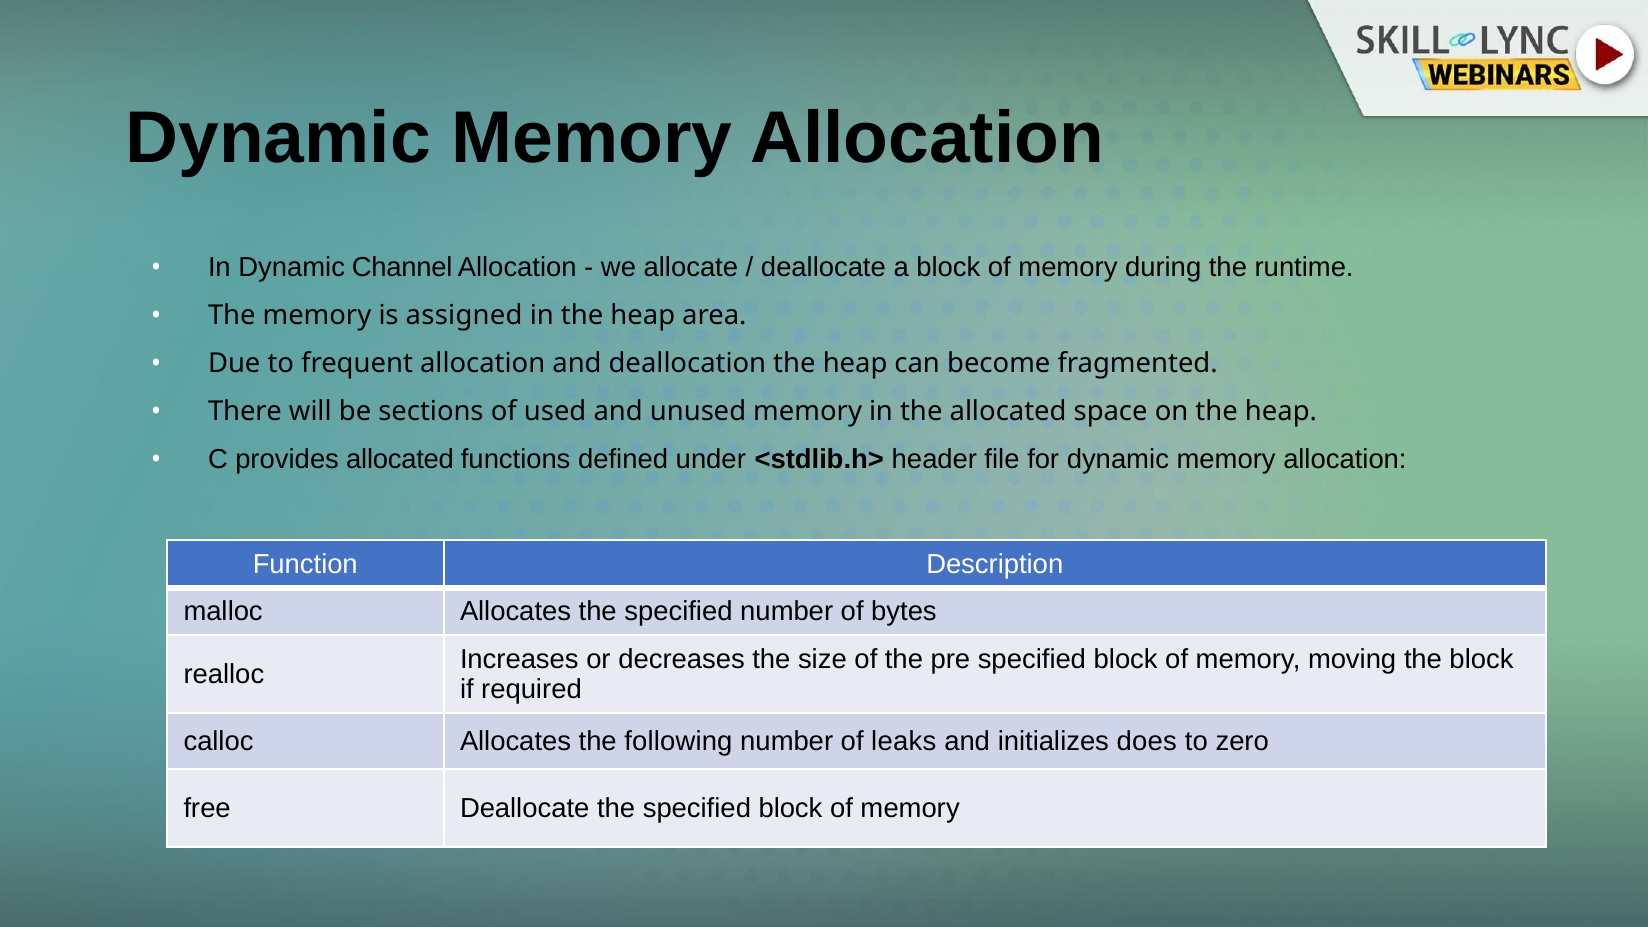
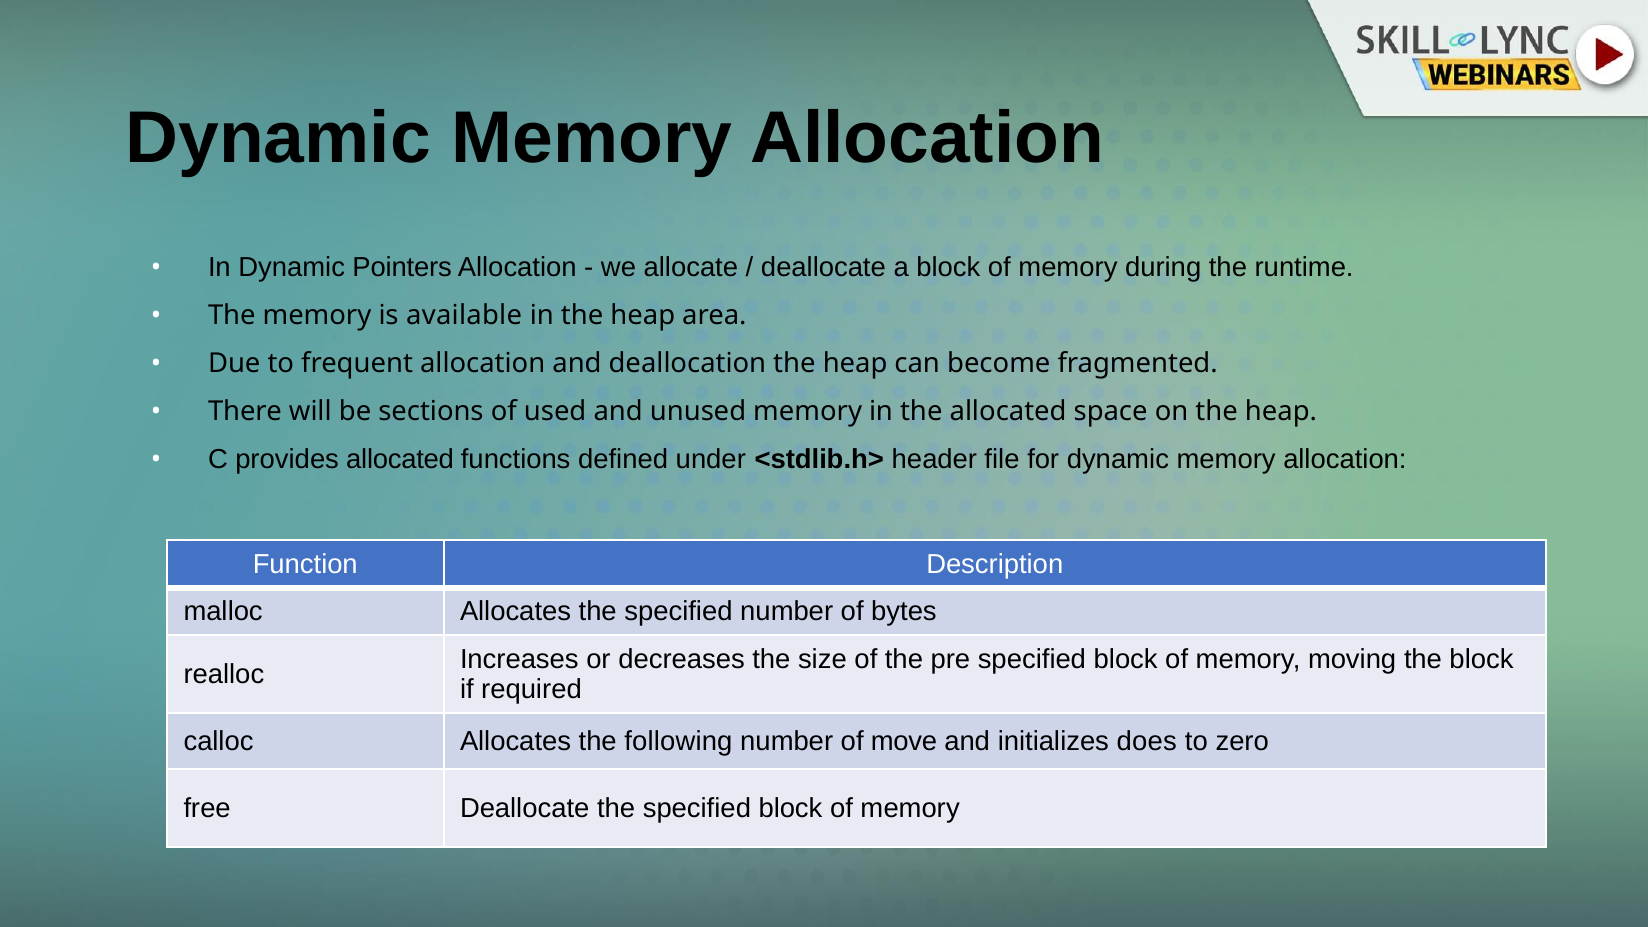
Channel: Channel -> Pointers
assigned: assigned -> available
leaks: leaks -> move
